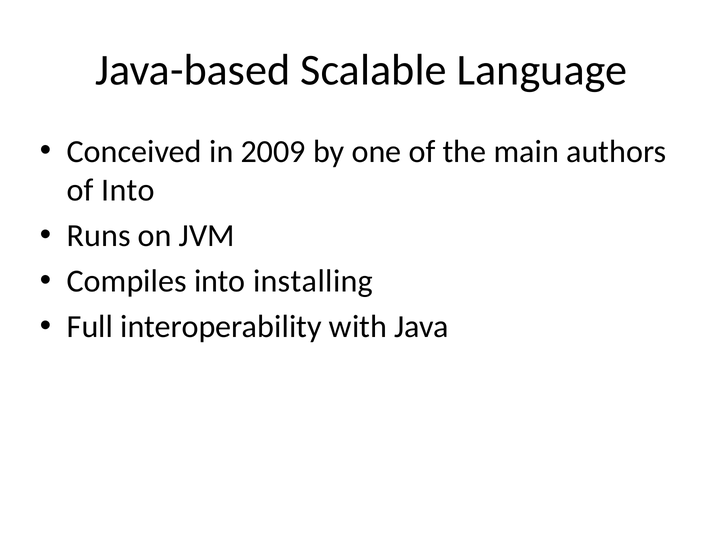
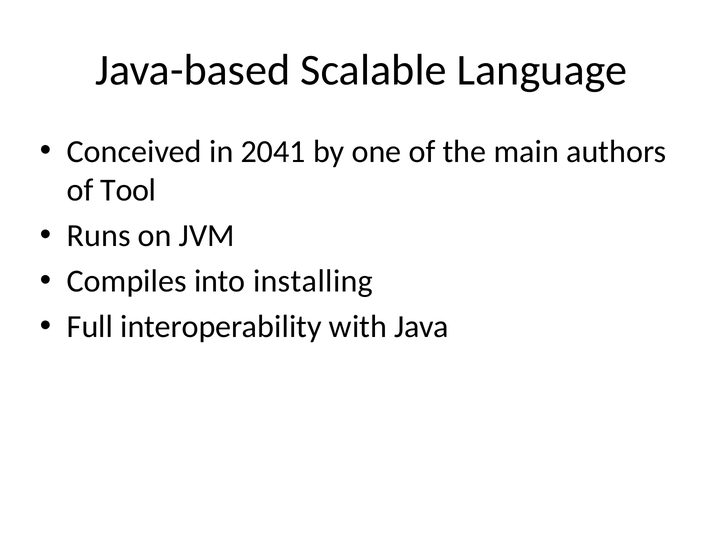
2009: 2009 -> 2041
of Into: Into -> Tool
